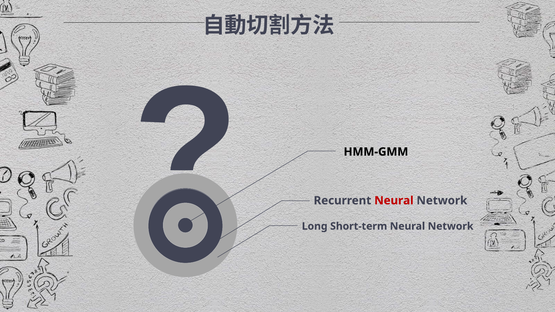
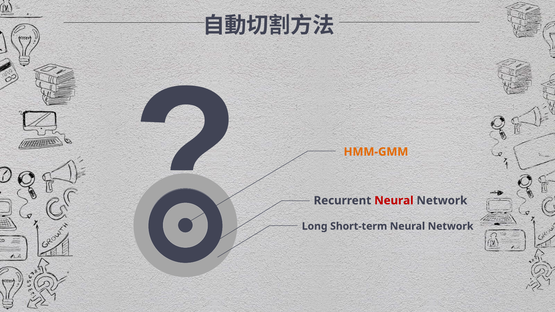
HMM-GMM colour: black -> orange
